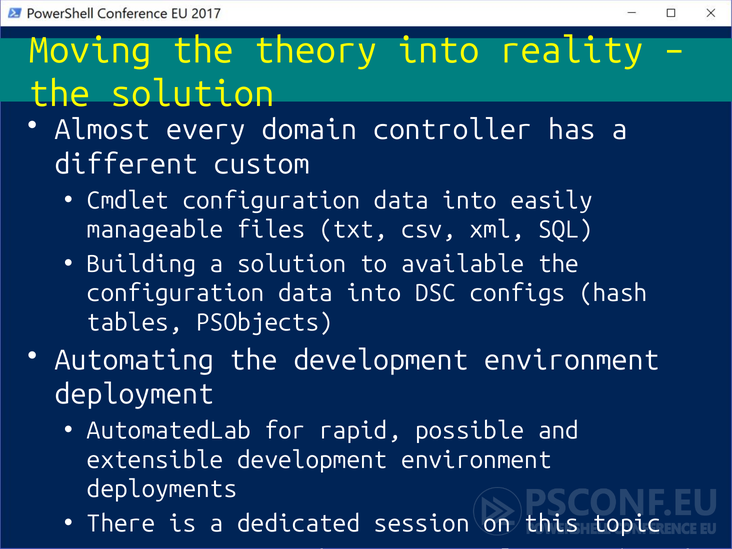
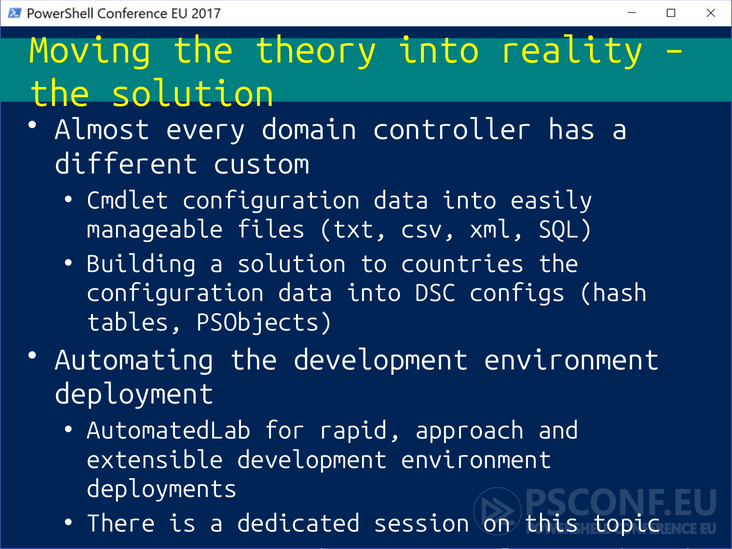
available: available -> countries
possible: possible -> approach
